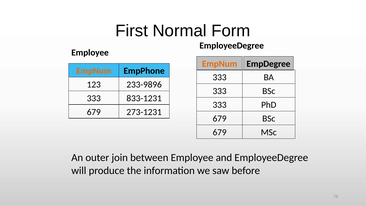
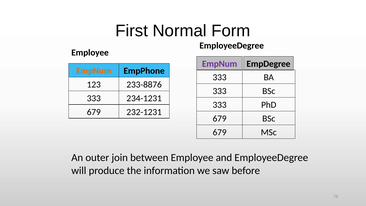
EmpNum at (220, 64) colour: orange -> purple
233-9896: 233-9896 -> 233-8876
833-1231: 833-1231 -> 234-1231
273-1231: 273-1231 -> 232-1231
